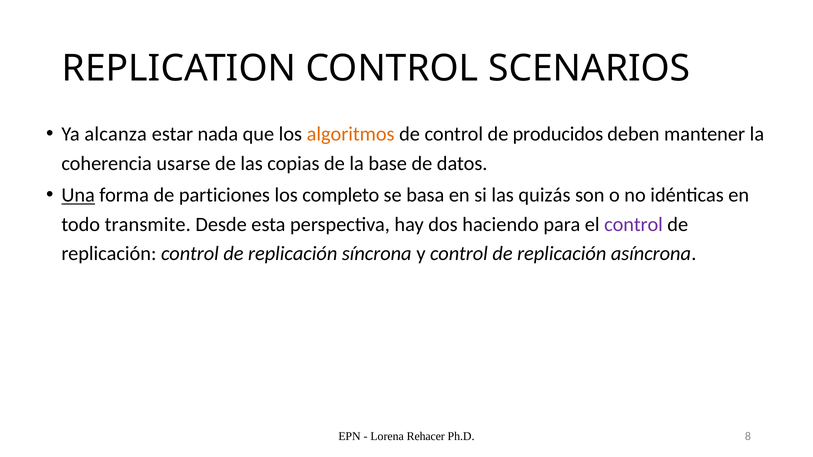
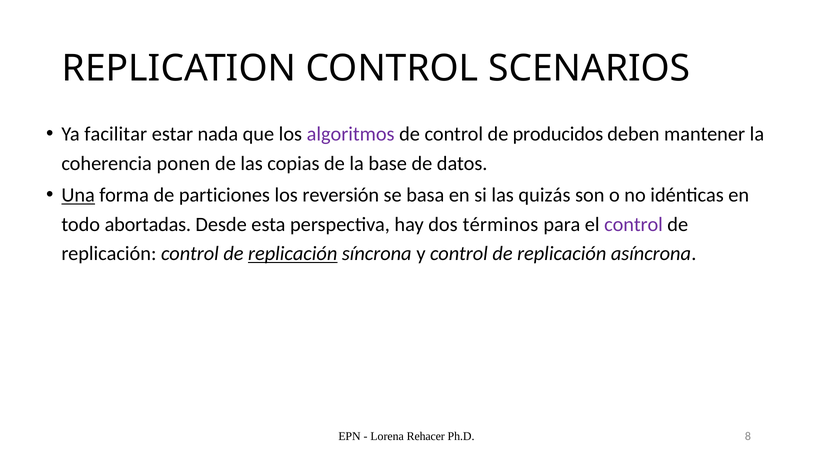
alcanza: alcanza -> facilitar
algoritmos colour: orange -> purple
usarse: usarse -> ponen
completo: completo -> reversión
transmite: transmite -> abortadas
haciendo: haciendo -> términos
replicación at (293, 254) underline: none -> present
